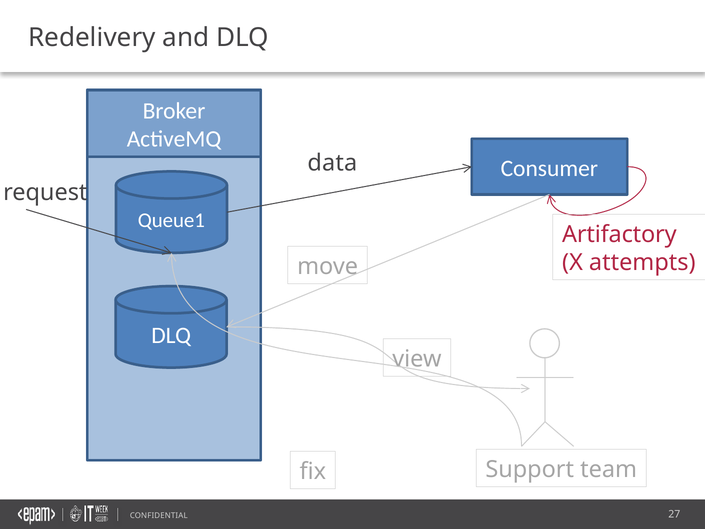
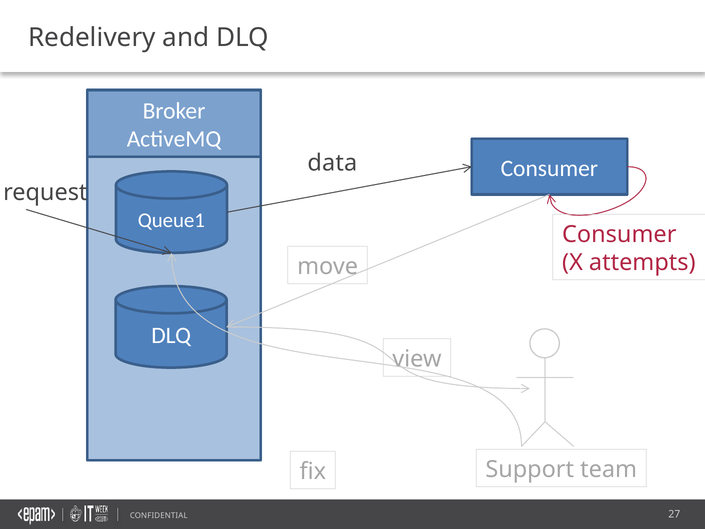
Artifactory at (619, 234): Artifactory -> Consumer
